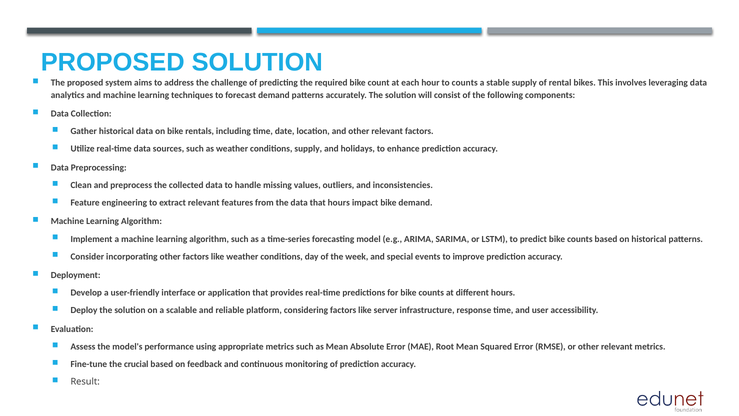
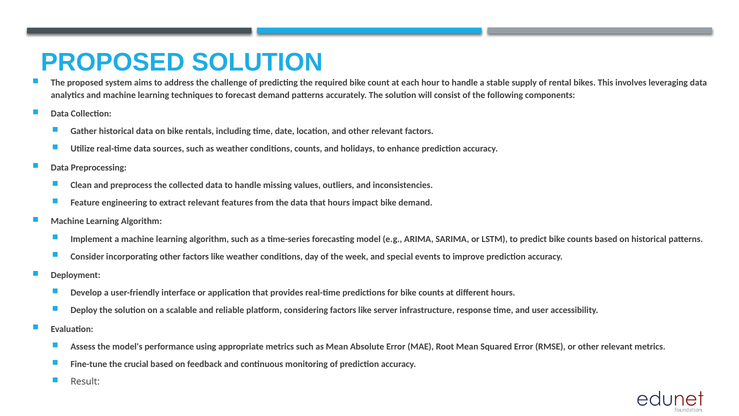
hour to counts: counts -> handle
conditions supply: supply -> counts
